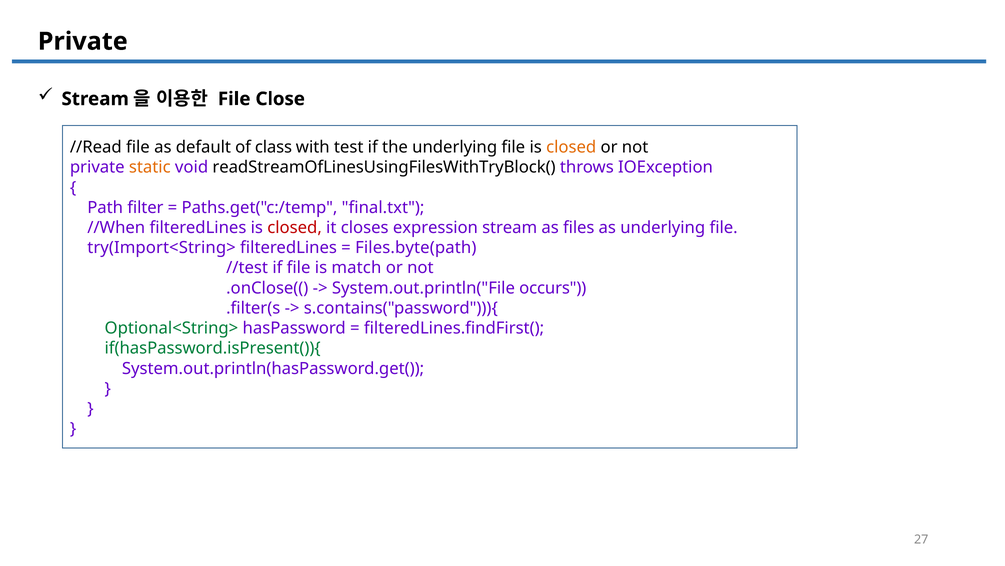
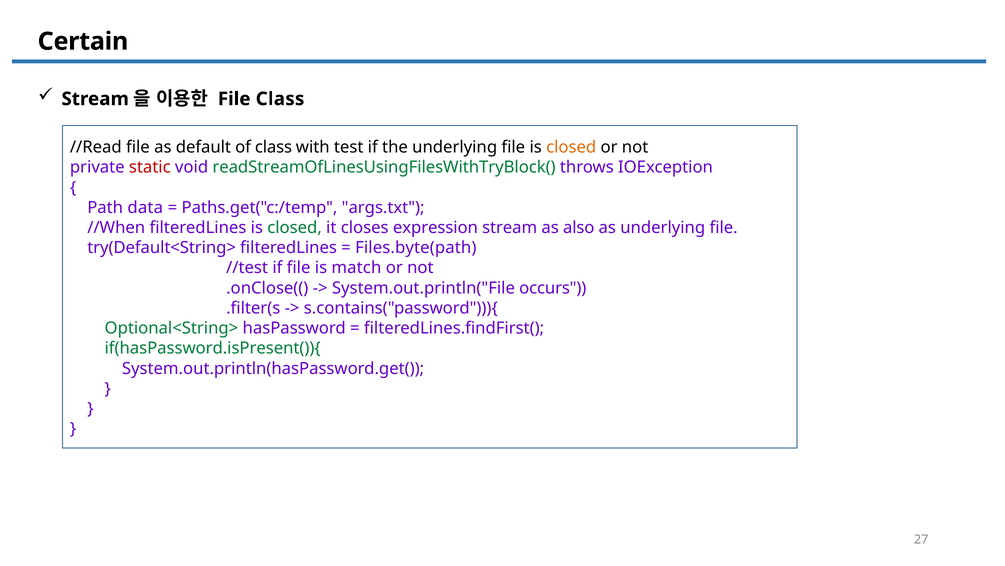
Private at (83, 41): Private -> Certain
File Close: Close -> Class
static colour: orange -> red
readStreamOfLinesUsingFilesWithTryBlock( colour: black -> green
filter: filter -> data
final.txt: final.txt -> args.txt
closed at (295, 227) colour: red -> green
files: files -> also
try(Import<String>: try(Import<String> -> try(Default<String>
